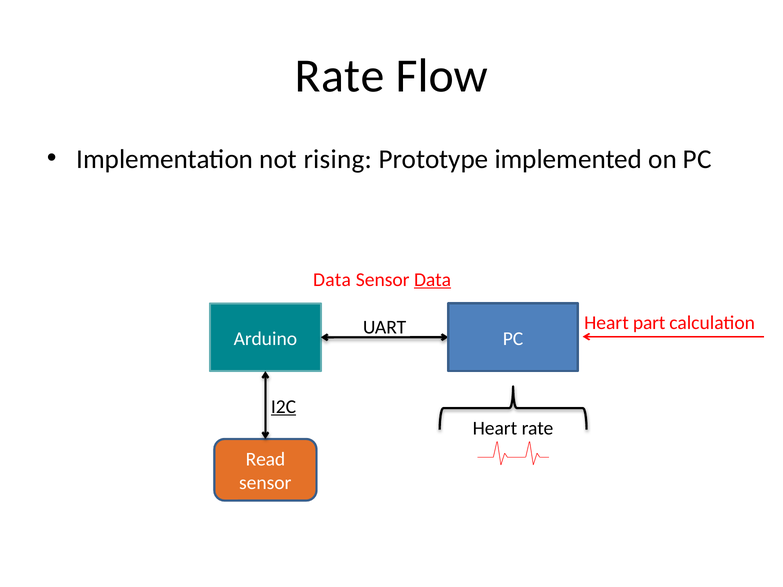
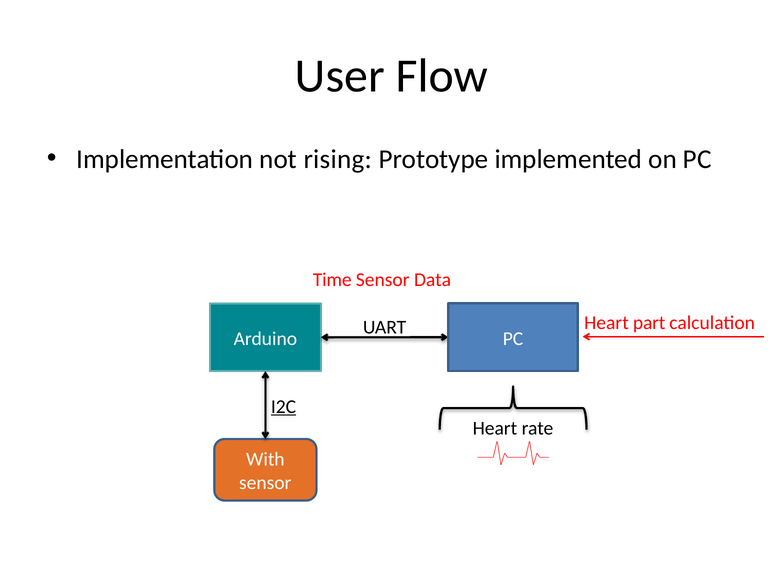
Rate at (340, 76): Rate -> User
Data at (332, 280): Data -> Time
Data at (433, 280) underline: present -> none
Read: Read -> With
